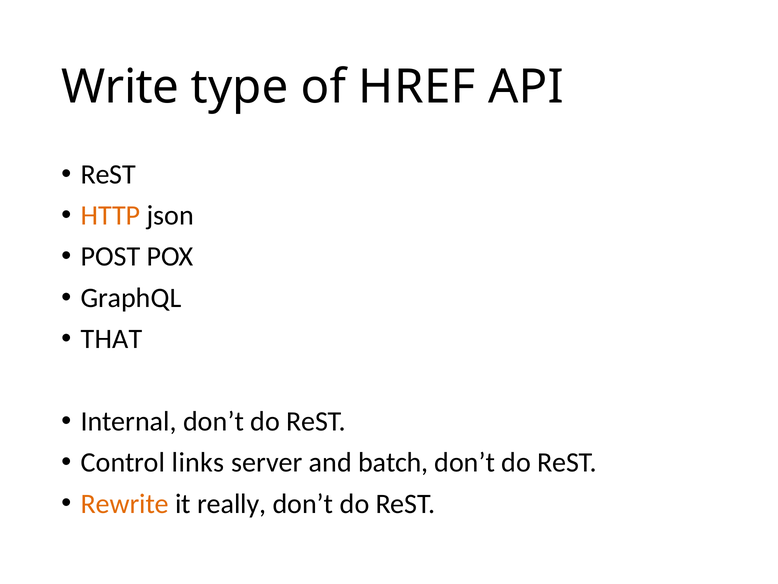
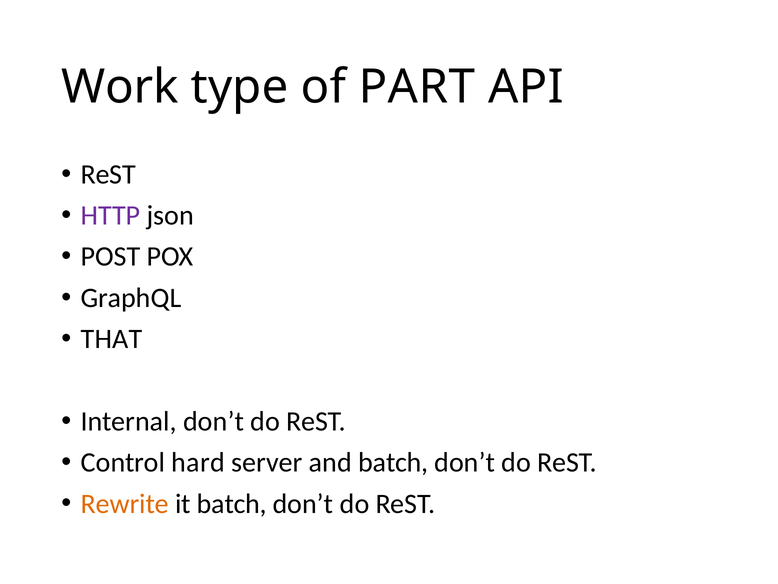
Write: Write -> Work
HREF: HREF -> PART
HTTP colour: orange -> purple
links: links -> hard
it really: really -> batch
